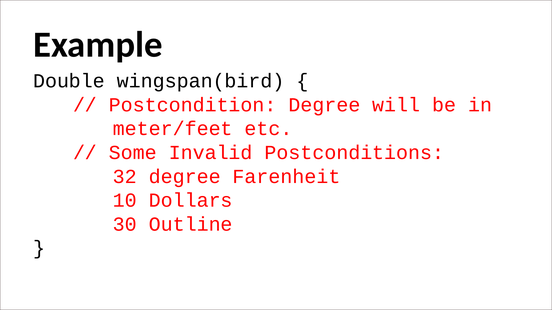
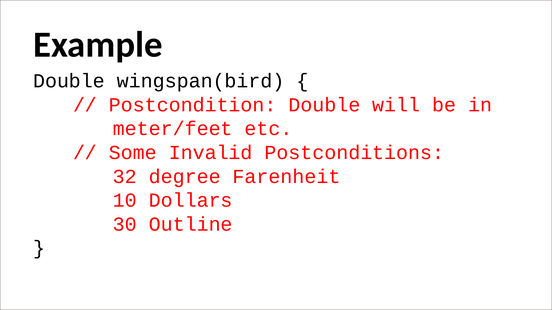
Postcondition Degree: Degree -> Double
